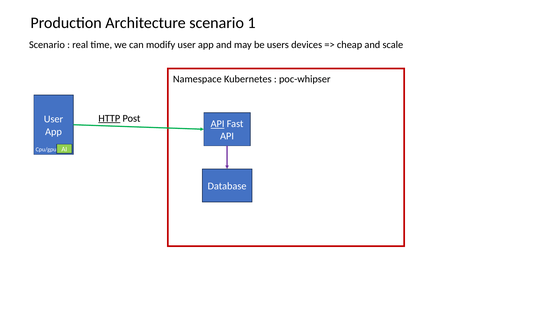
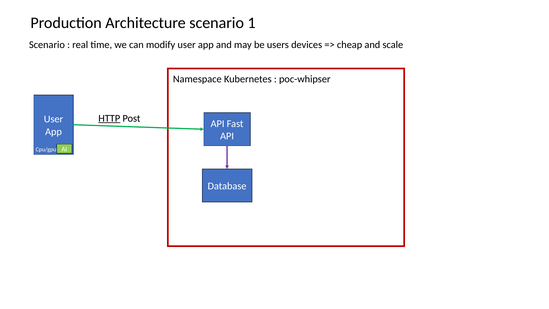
API at (218, 124) underline: present -> none
